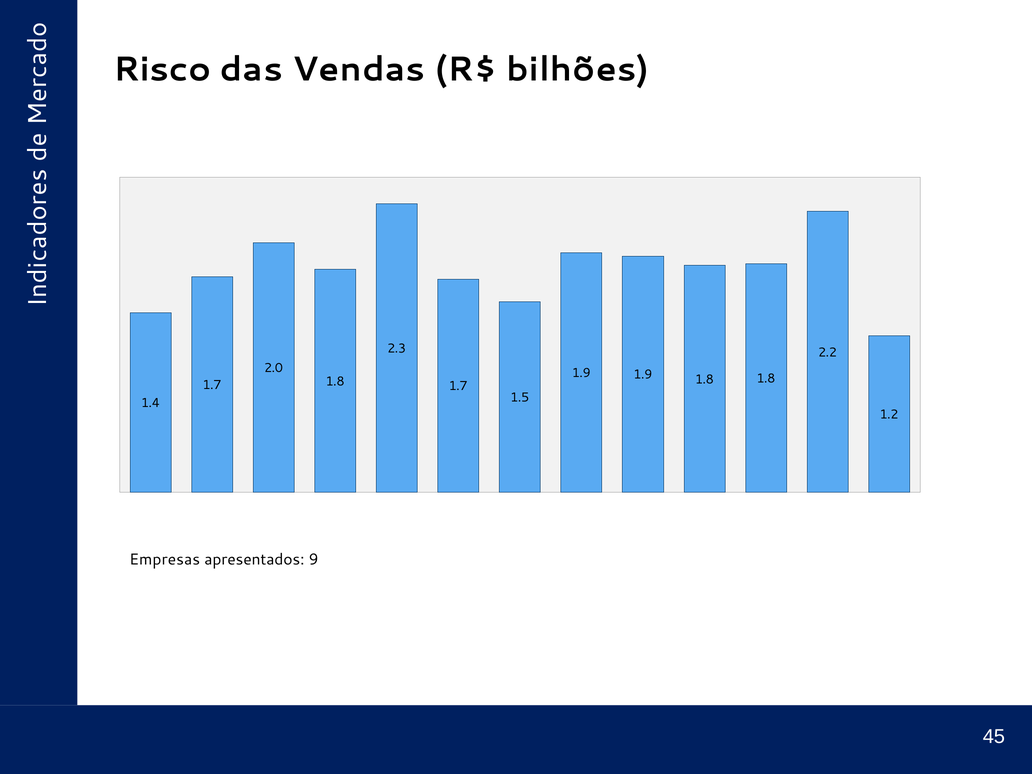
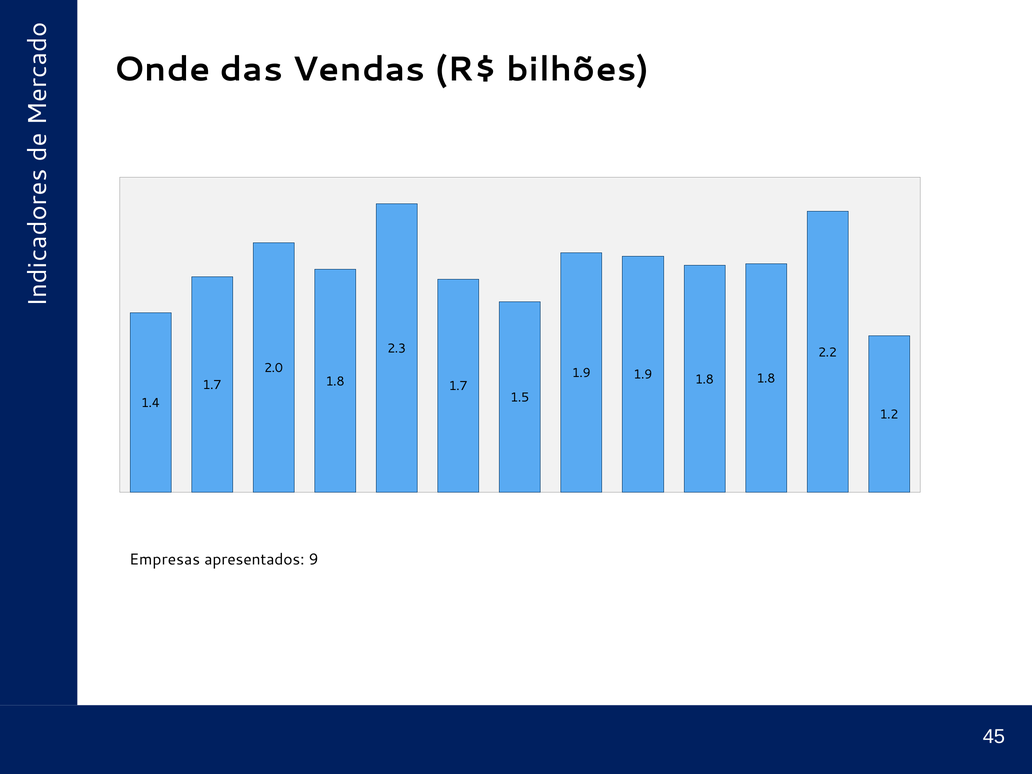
Risco: Risco -> Onde
